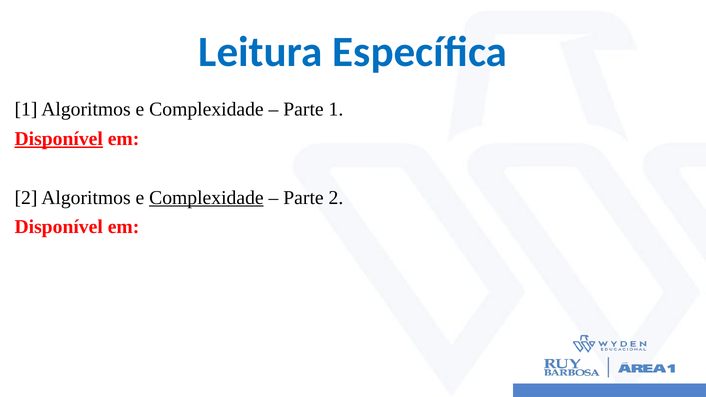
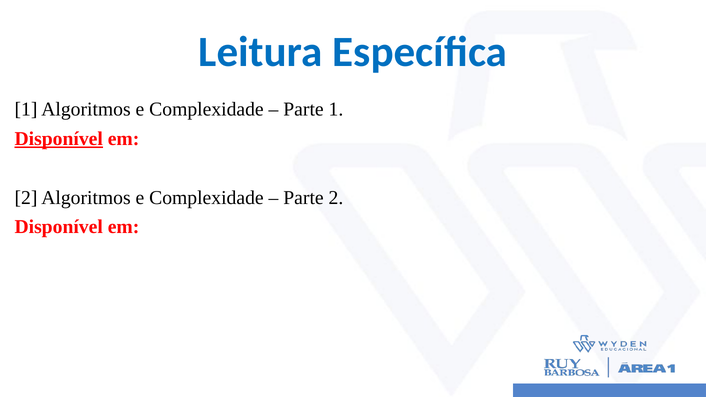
Complexidade at (206, 198) underline: present -> none
